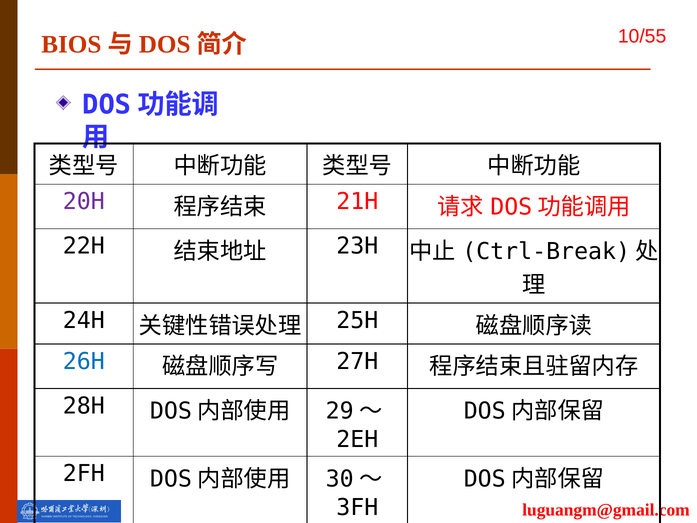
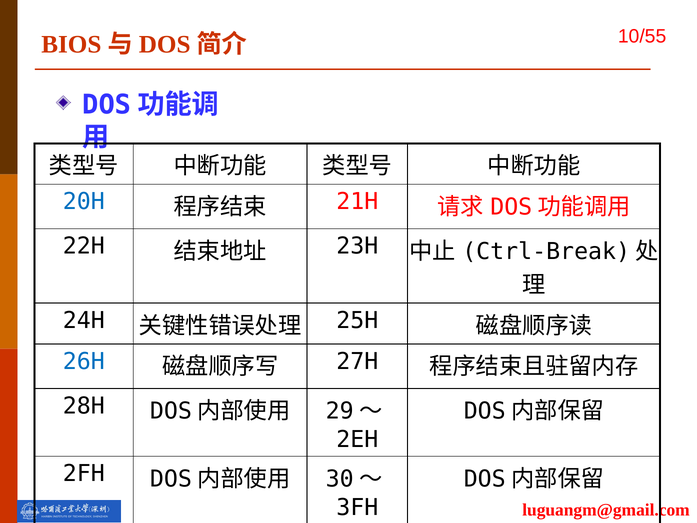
20H colour: purple -> blue
